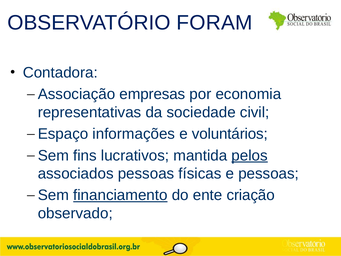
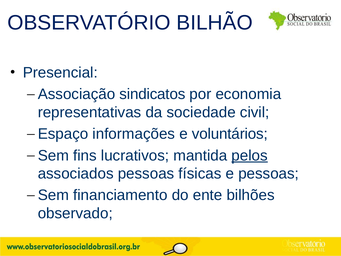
FORAM: FORAM -> BILHÃO
Contadora: Contadora -> Presencial
empresas: empresas -> sindicatos
financiamento underline: present -> none
criação: criação -> bilhões
